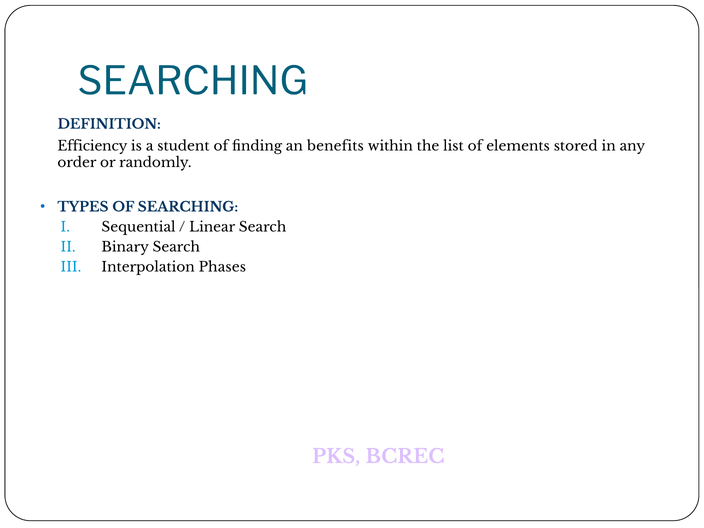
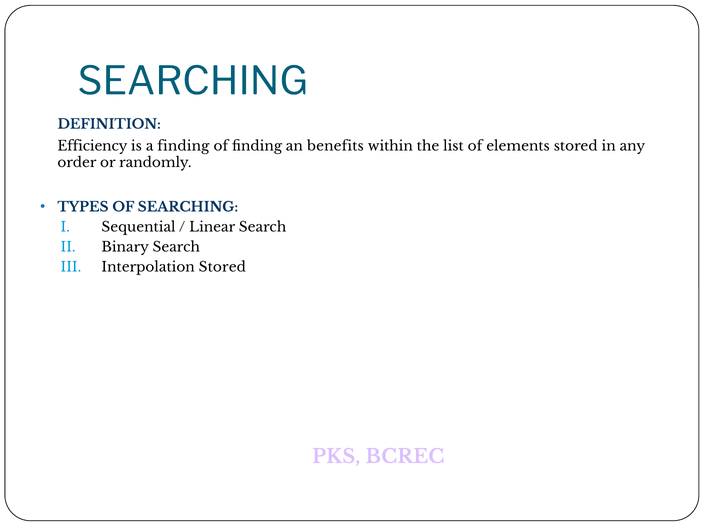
a student: student -> finding
Interpolation Phases: Phases -> Stored
